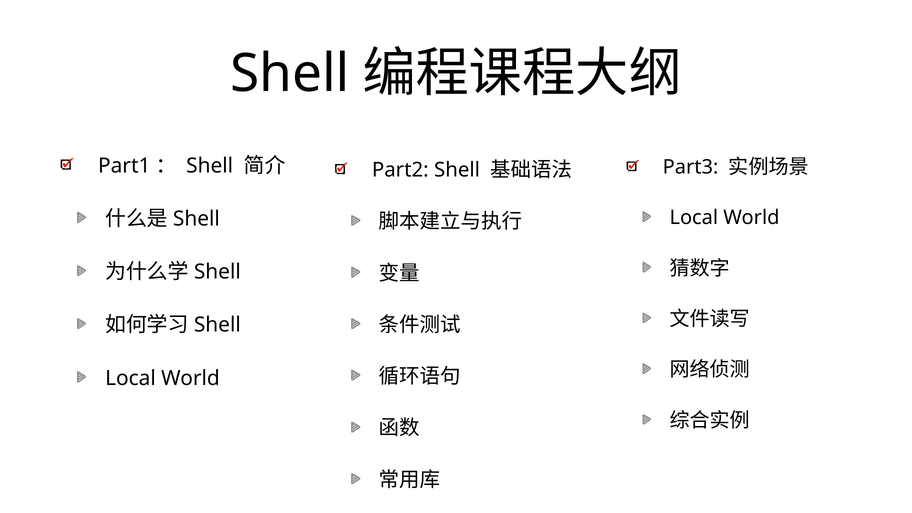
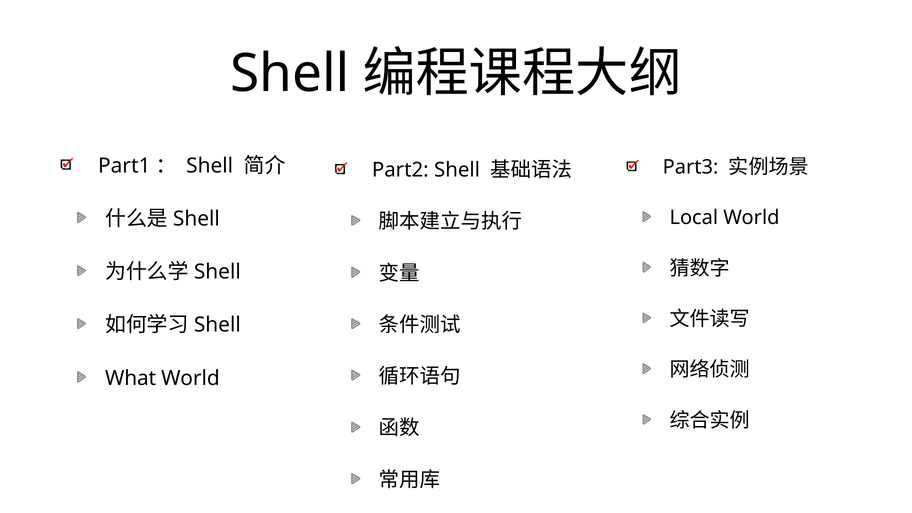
Local at (131, 378): Local -> What
